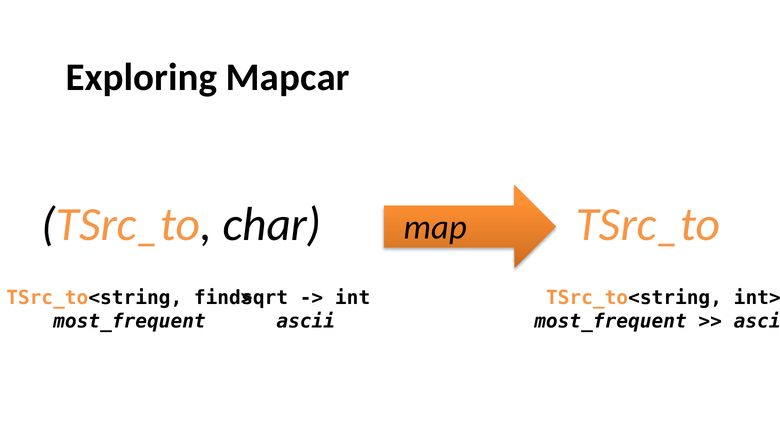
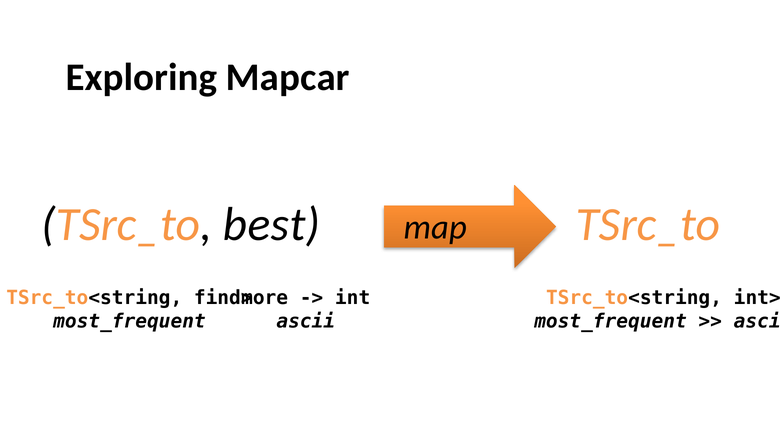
char: char -> best
sqrt: sqrt -> more
